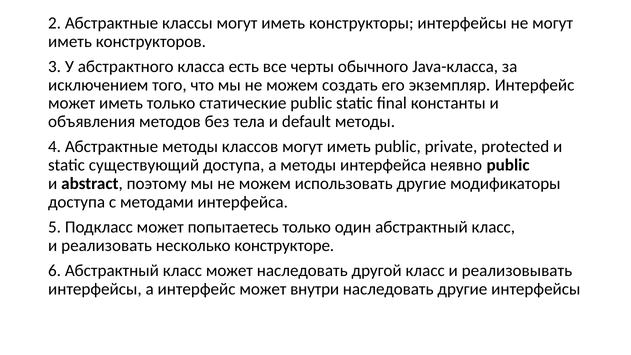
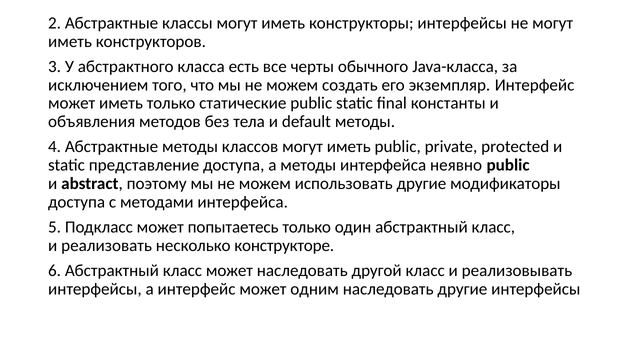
существующий: существующий -> представление
внутри: внутри -> одним
